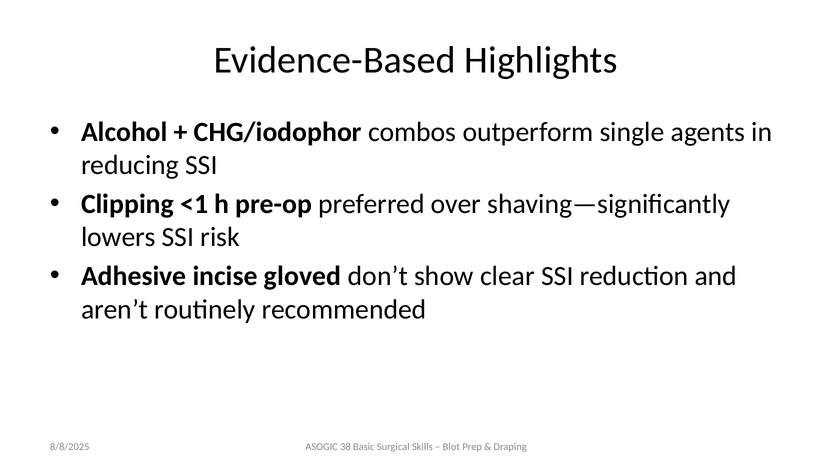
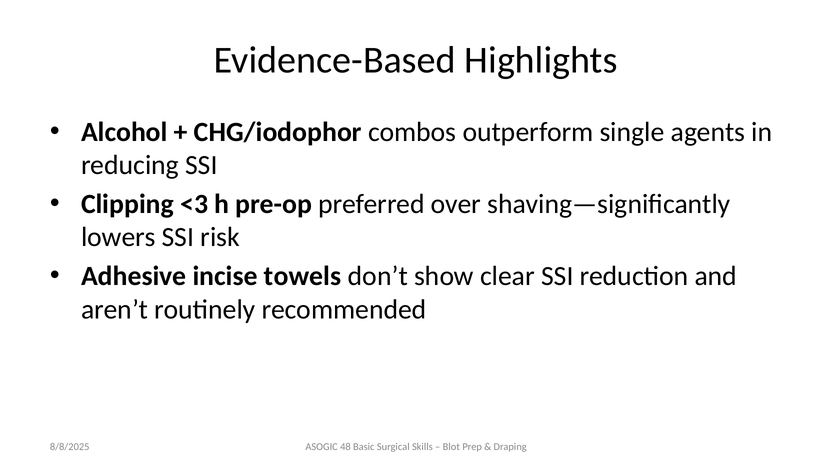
<1: <1 -> <3
gloved: gloved -> towels
38: 38 -> 48
